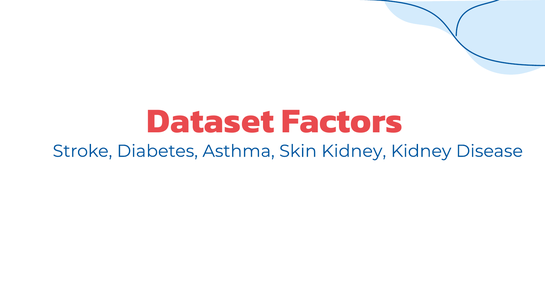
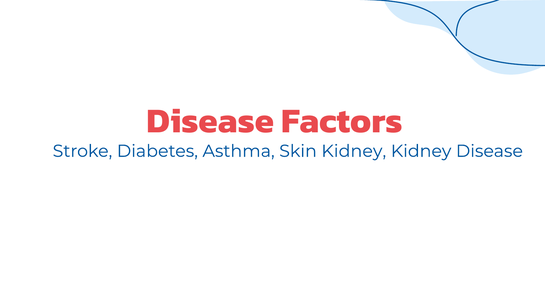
Dataset at (210, 121): Dataset -> Disease
